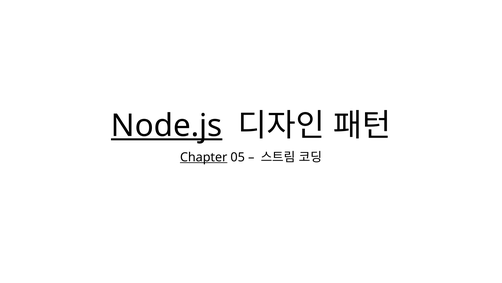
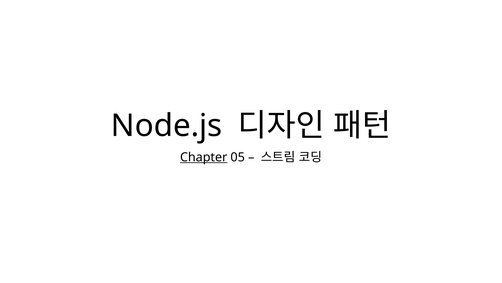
Node.js underline: present -> none
